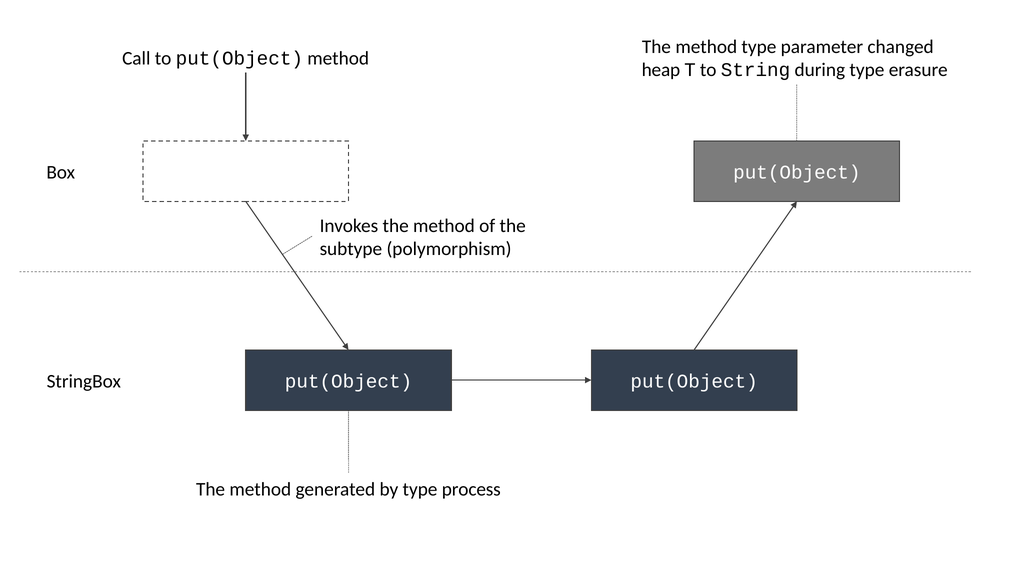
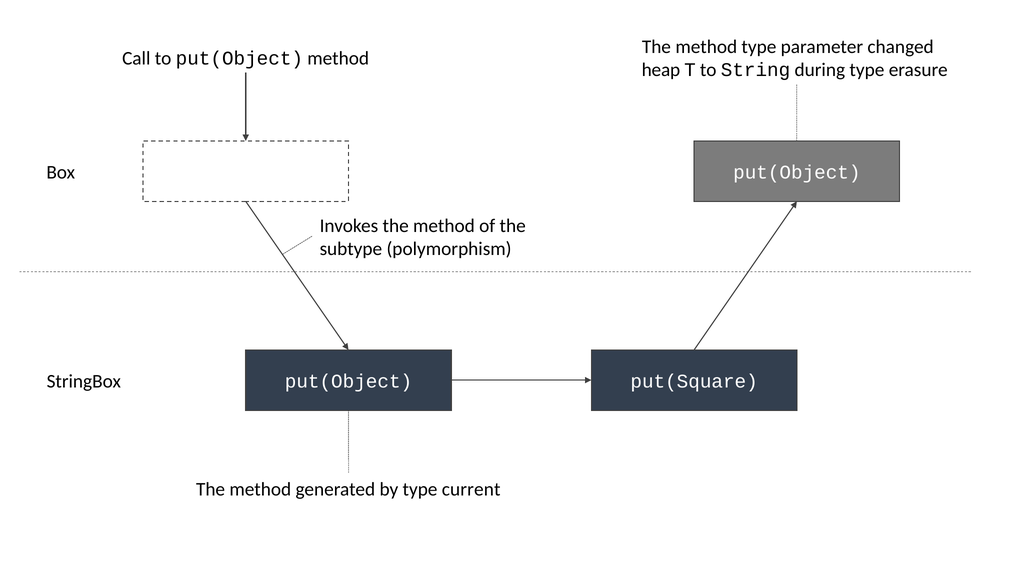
put(Object at (694, 381): put(Object -> put(Square
process: process -> current
